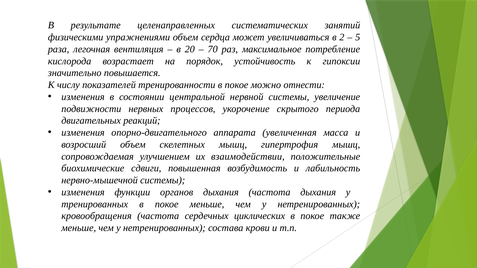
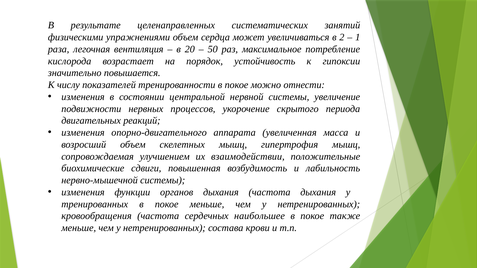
5: 5 -> 1
70: 70 -> 50
циклических: циклических -> наибольшее
